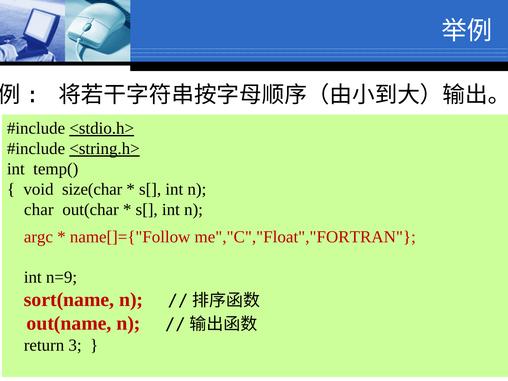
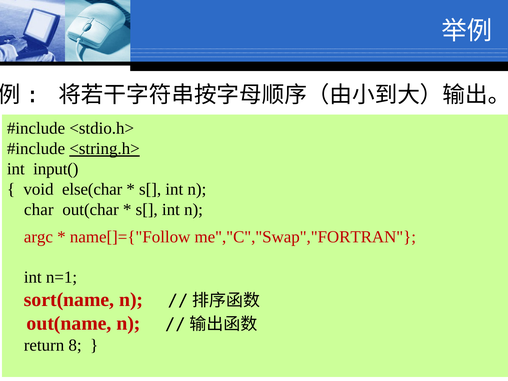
<stdio.h> underline: present -> none
temp(: temp( -> input(
size(char: size(char -> else(char
me","C","Float","FORTRAN: me","C","Float","FORTRAN -> me","C","Swap","FORTRAN
n=9: n=9 -> n=1
3: 3 -> 8
